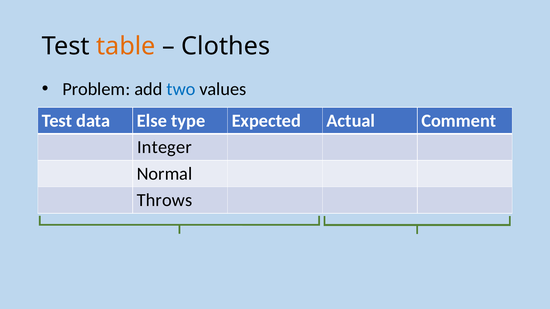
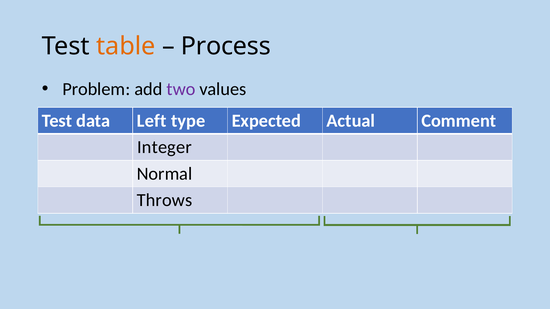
Clothes: Clothes -> Process
two colour: blue -> purple
Else: Else -> Left
